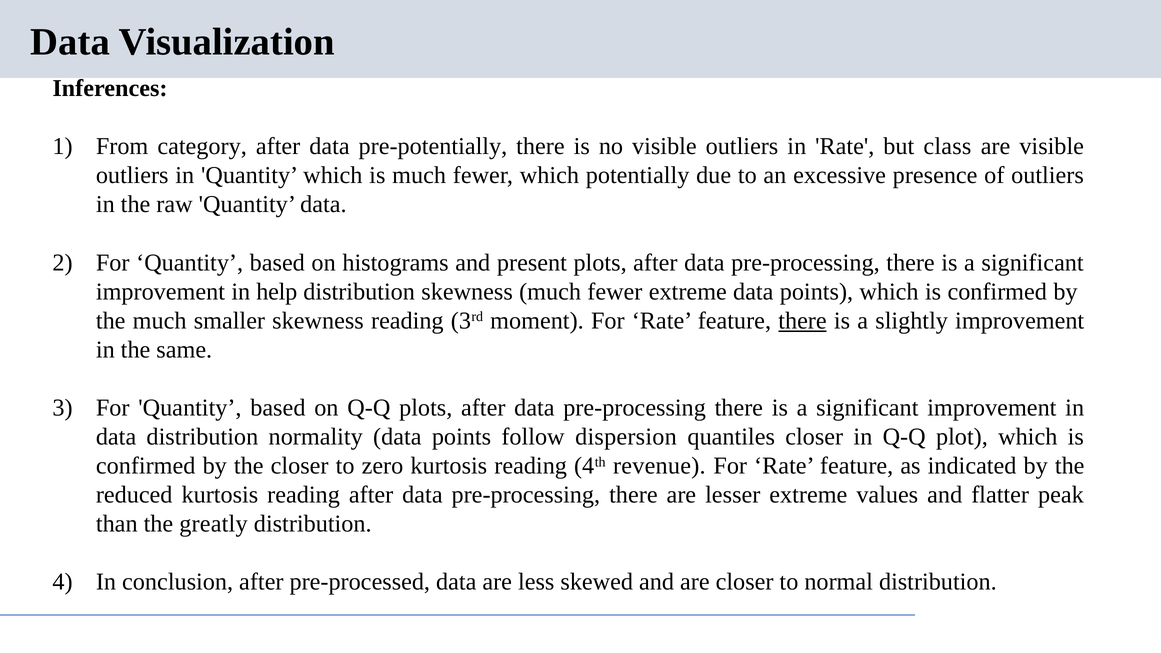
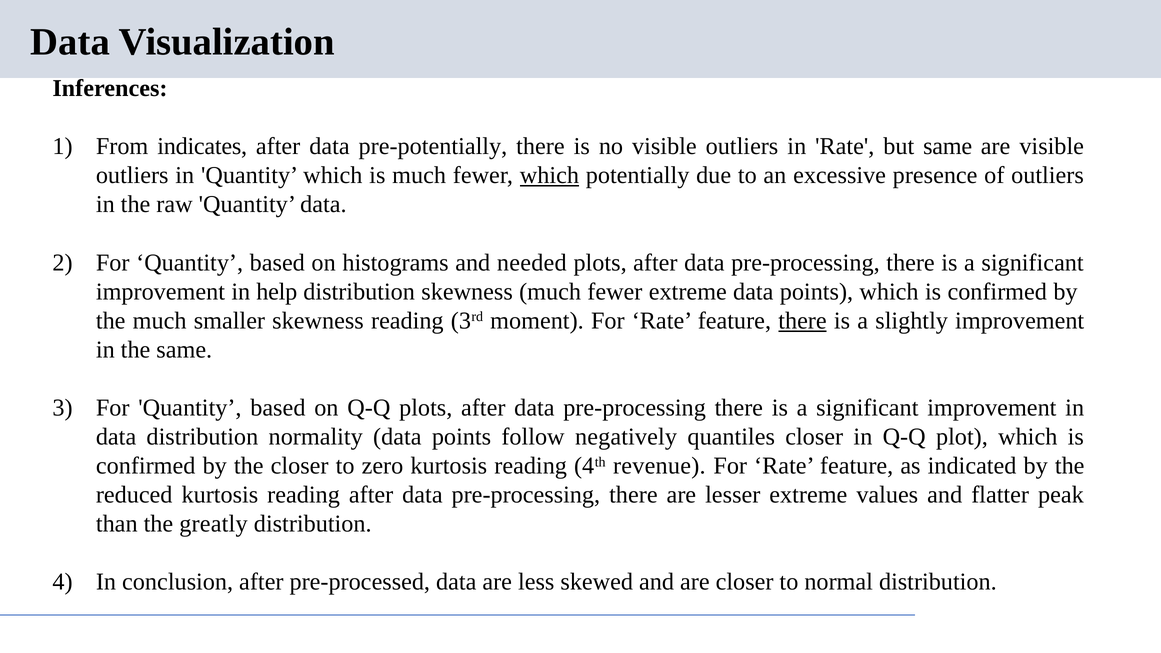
category: category -> indicates
but class: class -> same
which at (549, 175) underline: none -> present
present: present -> needed
dispersion: dispersion -> negatively
